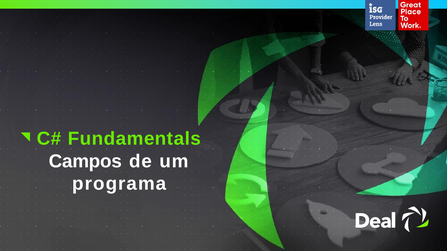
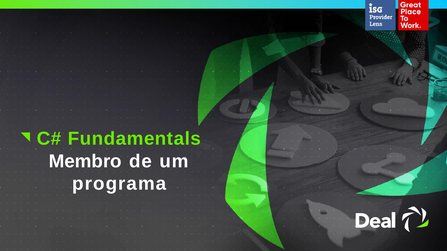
Campos: Campos -> Membro
